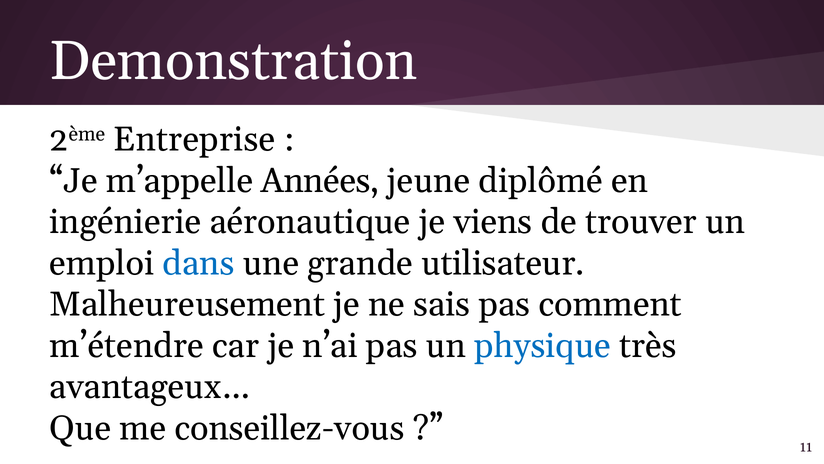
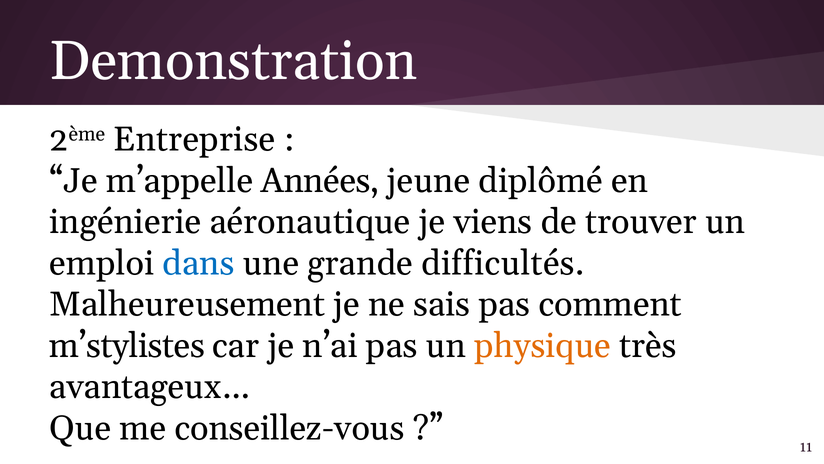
utilisateur: utilisateur -> difficultés
m’étendre: m’étendre -> m’stylistes
physique colour: blue -> orange
